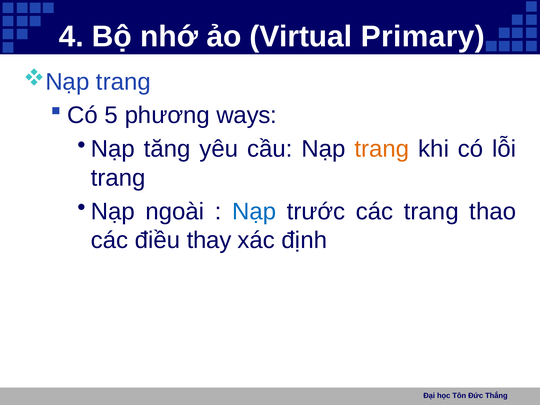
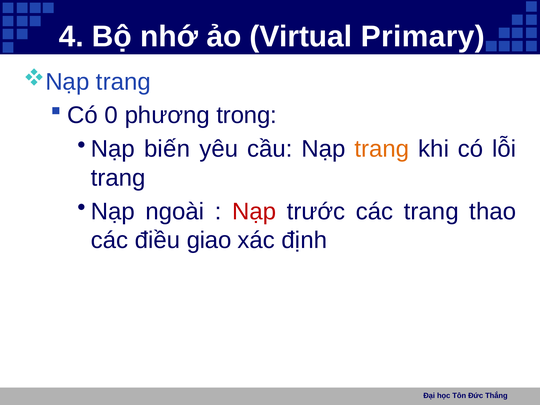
5: 5 -> 0
ways: ways -> trong
tăng: tăng -> biến
Nạp at (254, 211) colour: blue -> red
thay: thay -> giao
